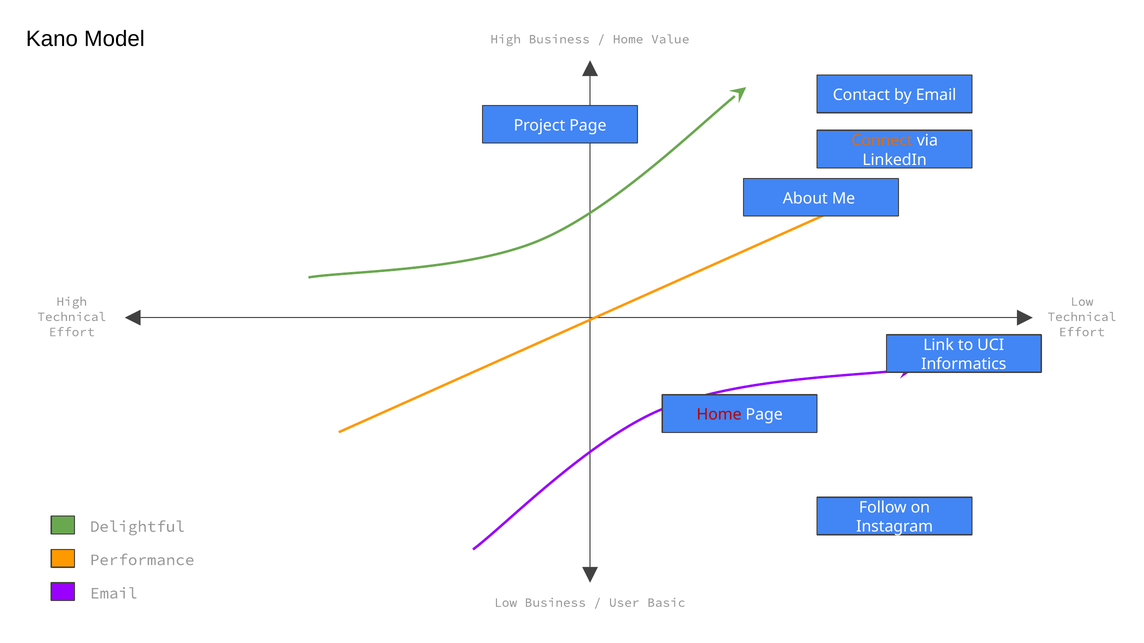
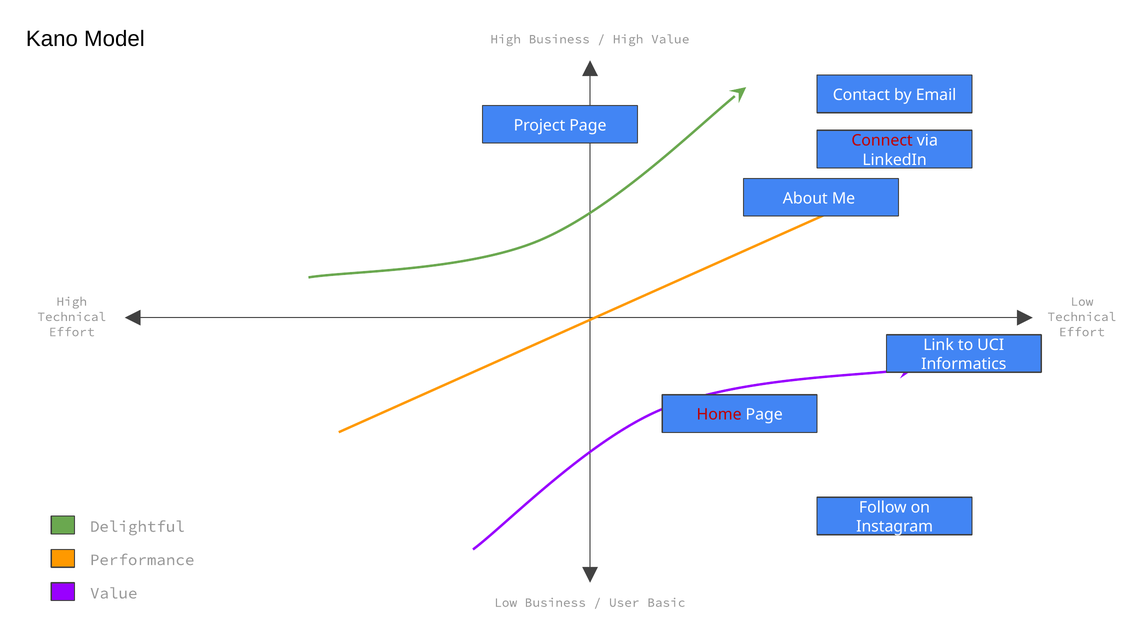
Home at (628, 39): Home -> High
Connect colour: orange -> red
Email at (114, 594): Email -> Value
